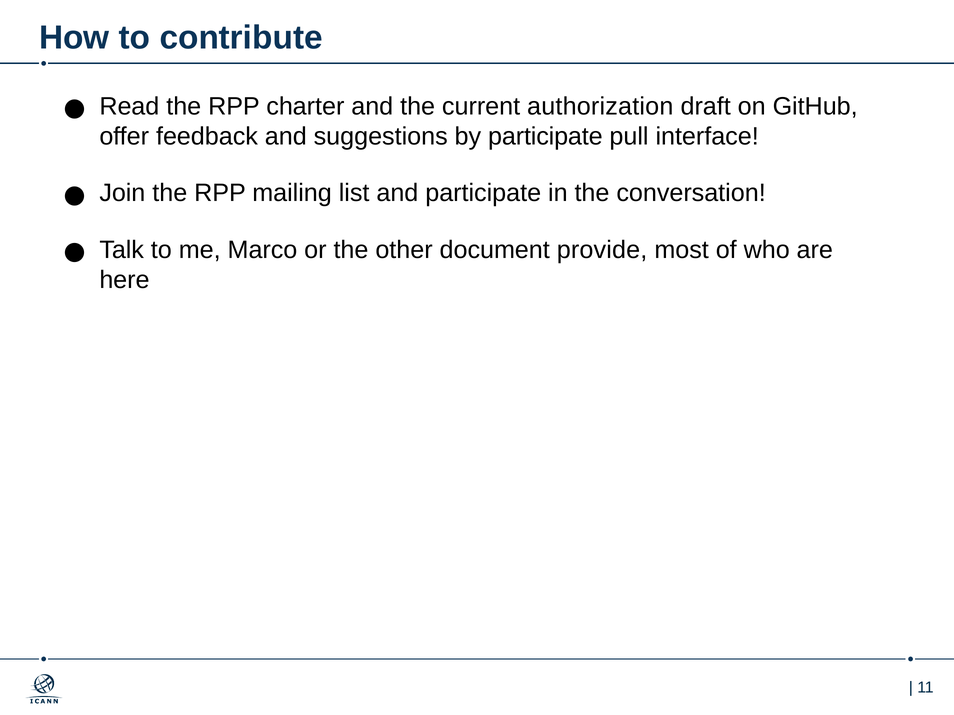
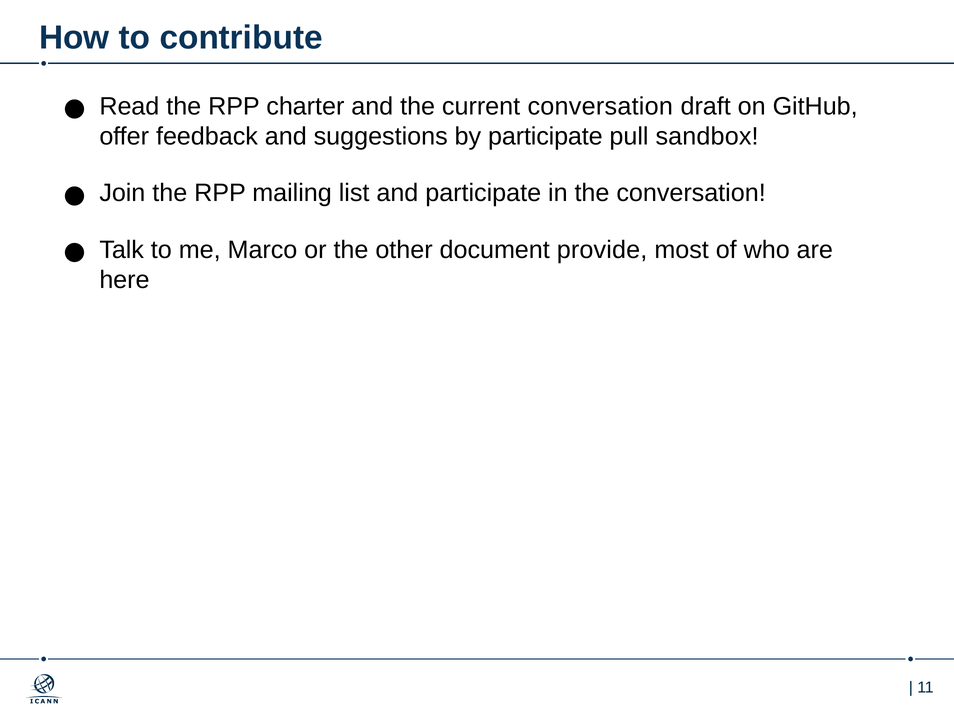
current authorization: authorization -> conversation
interface: interface -> sandbox
